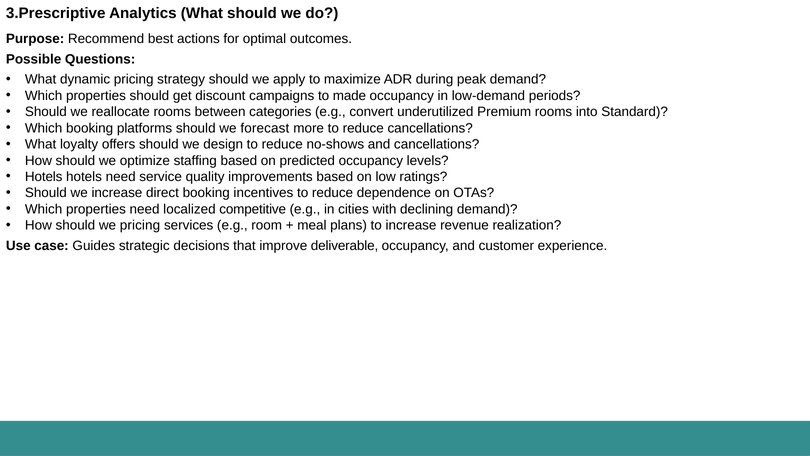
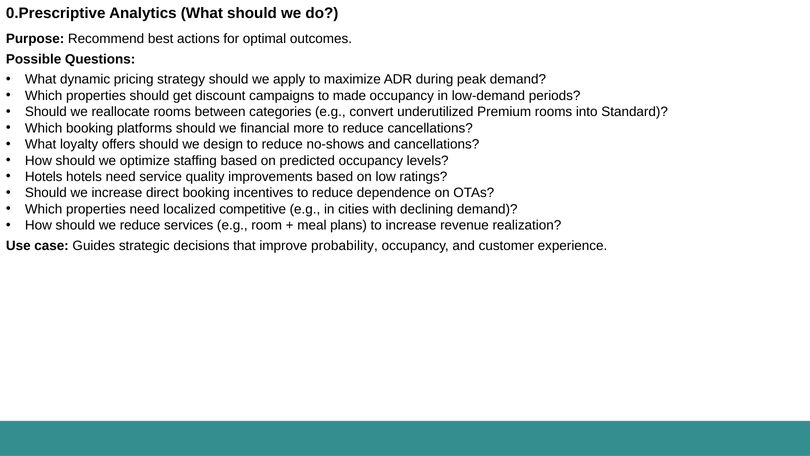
3.Prescriptive: 3.Prescriptive -> 0.Prescriptive
forecast: forecast -> financial
we pricing: pricing -> reduce
deliverable: deliverable -> probability
